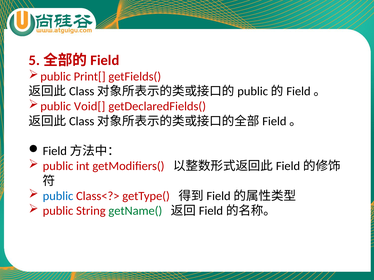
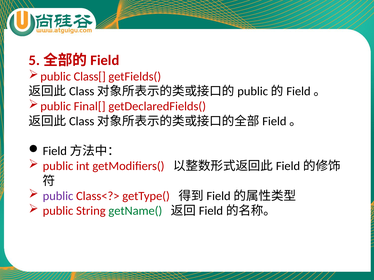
Print[: Print[ -> Class[
Void[: Void[ -> Final[
public at (58, 196) colour: blue -> purple
